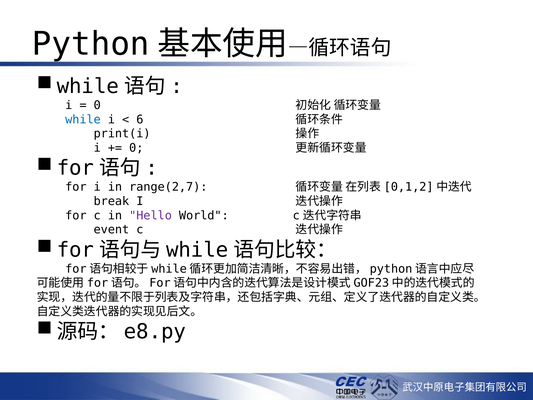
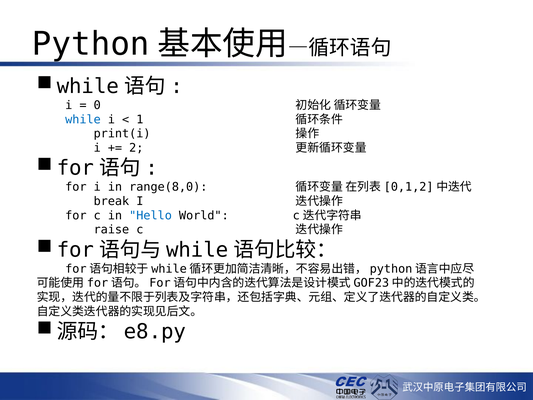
6: 6 -> 1
0 at (136, 148): 0 -> 2
range(2,7: range(2,7 -> range(8,0
Hello colour: purple -> blue
event: event -> raise
